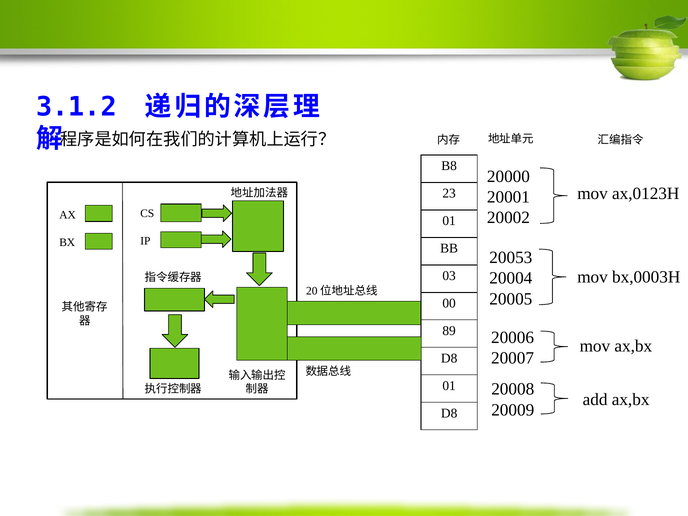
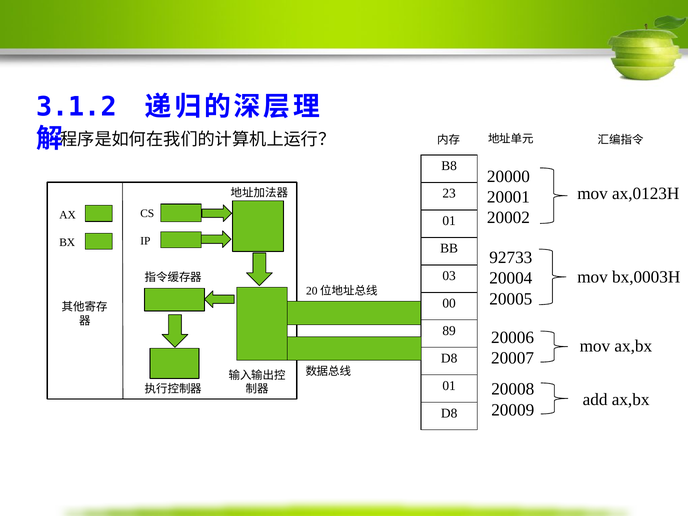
20053: 20053 -> 92733
